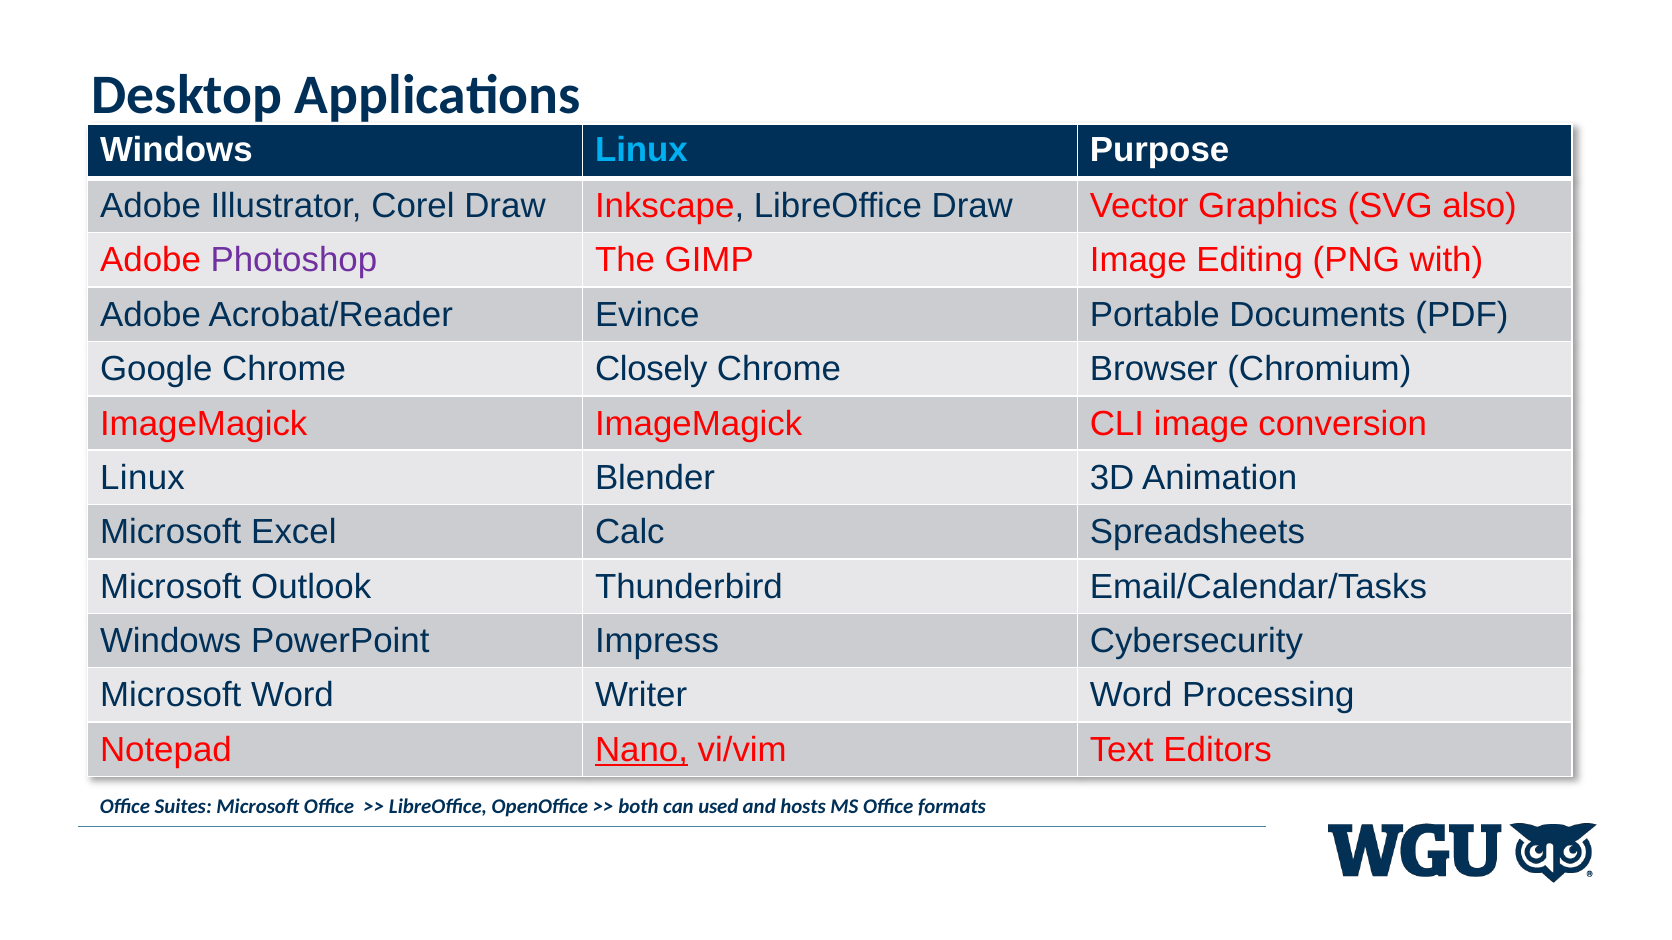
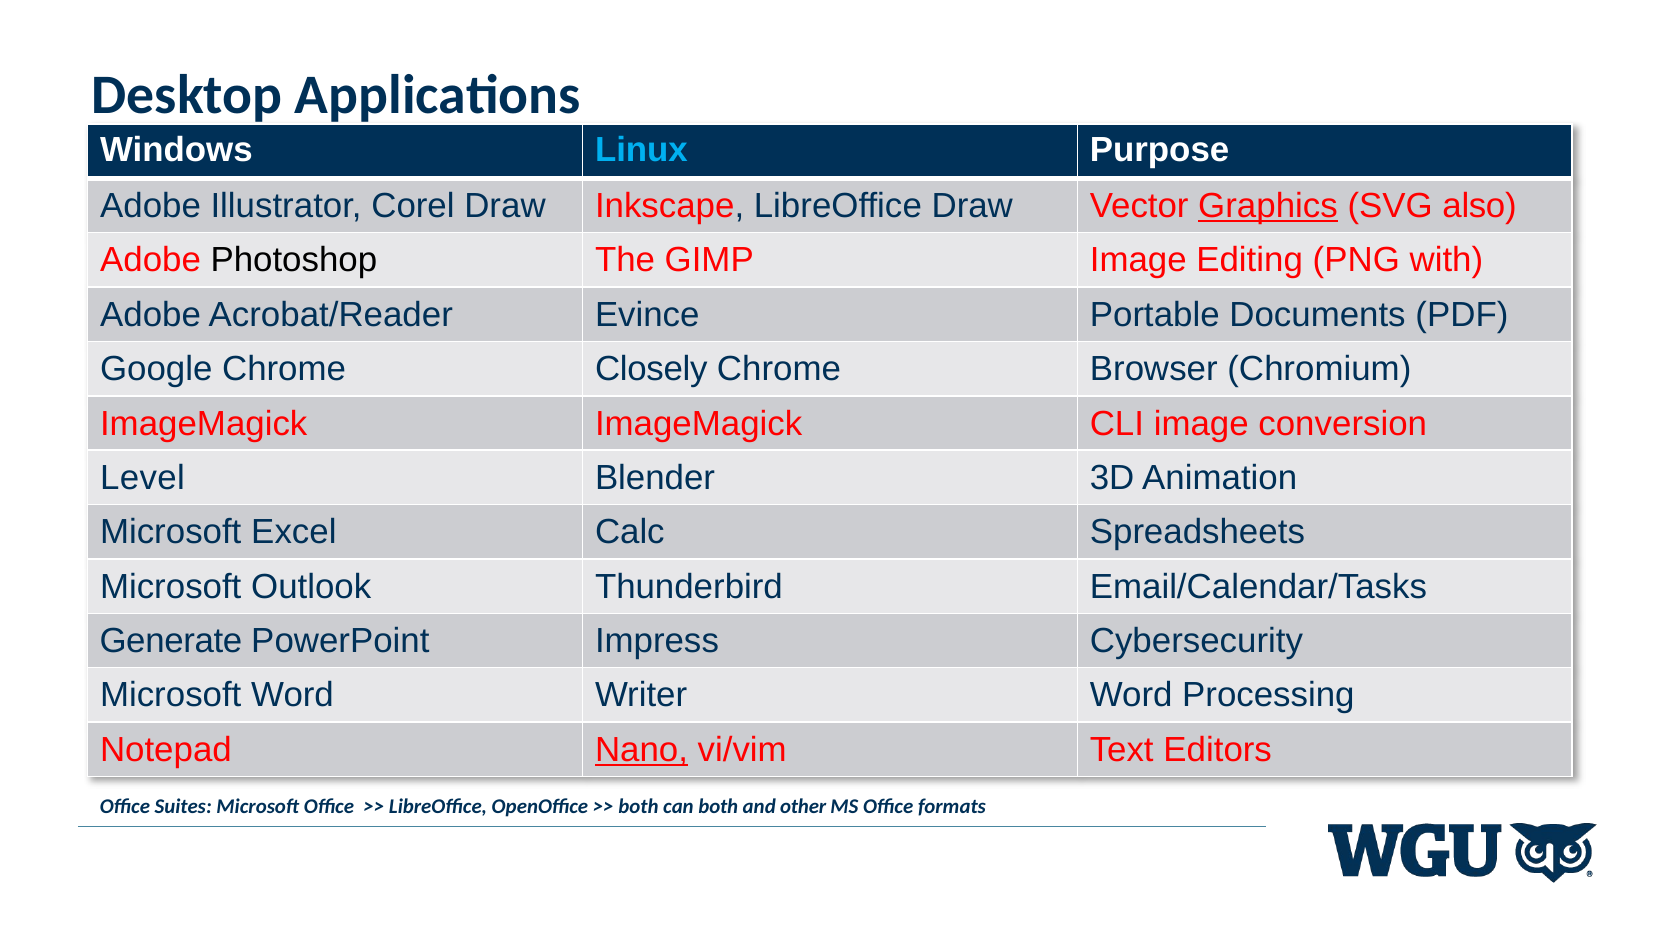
Graphics underline: none -> present
Photoshop colour: purple -> black
Linux at (143, 478): Linux -> Level
Windows at (171, 641): Windows -> Generate
can used: used -> both
hosts: hosts -> other
